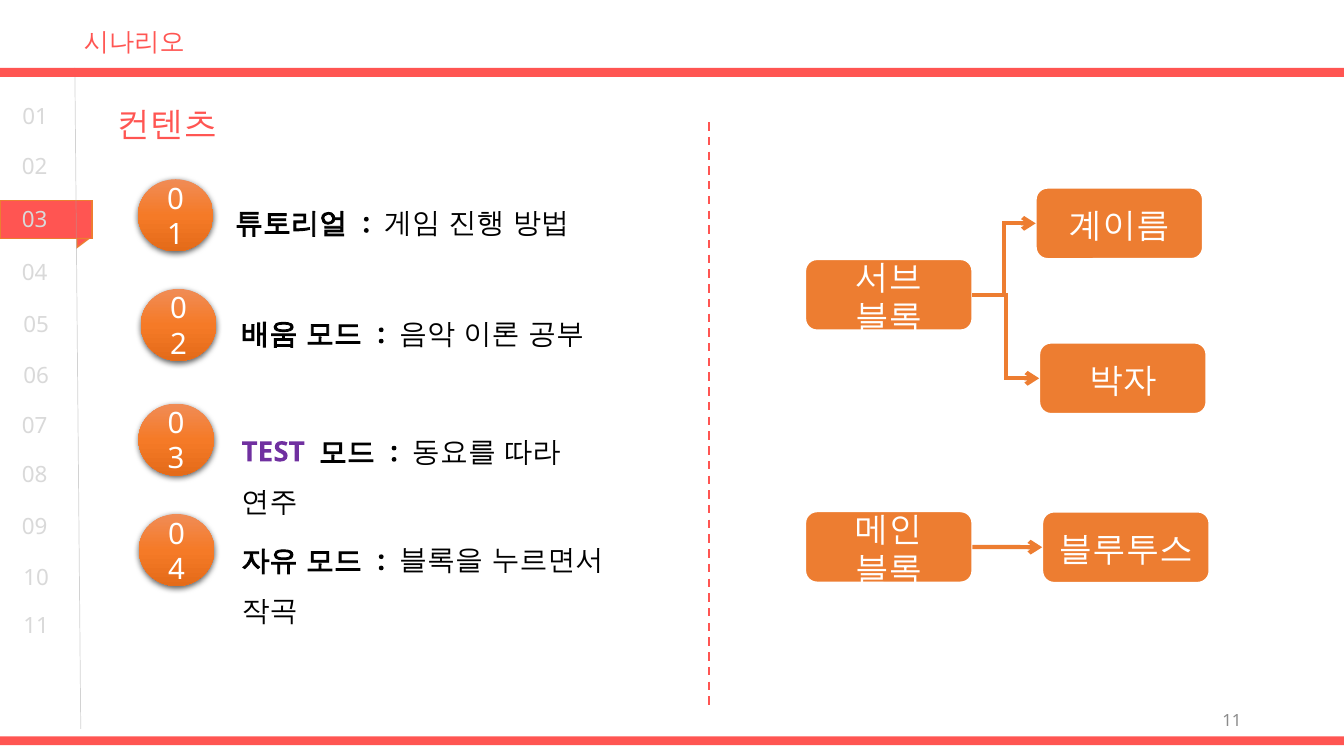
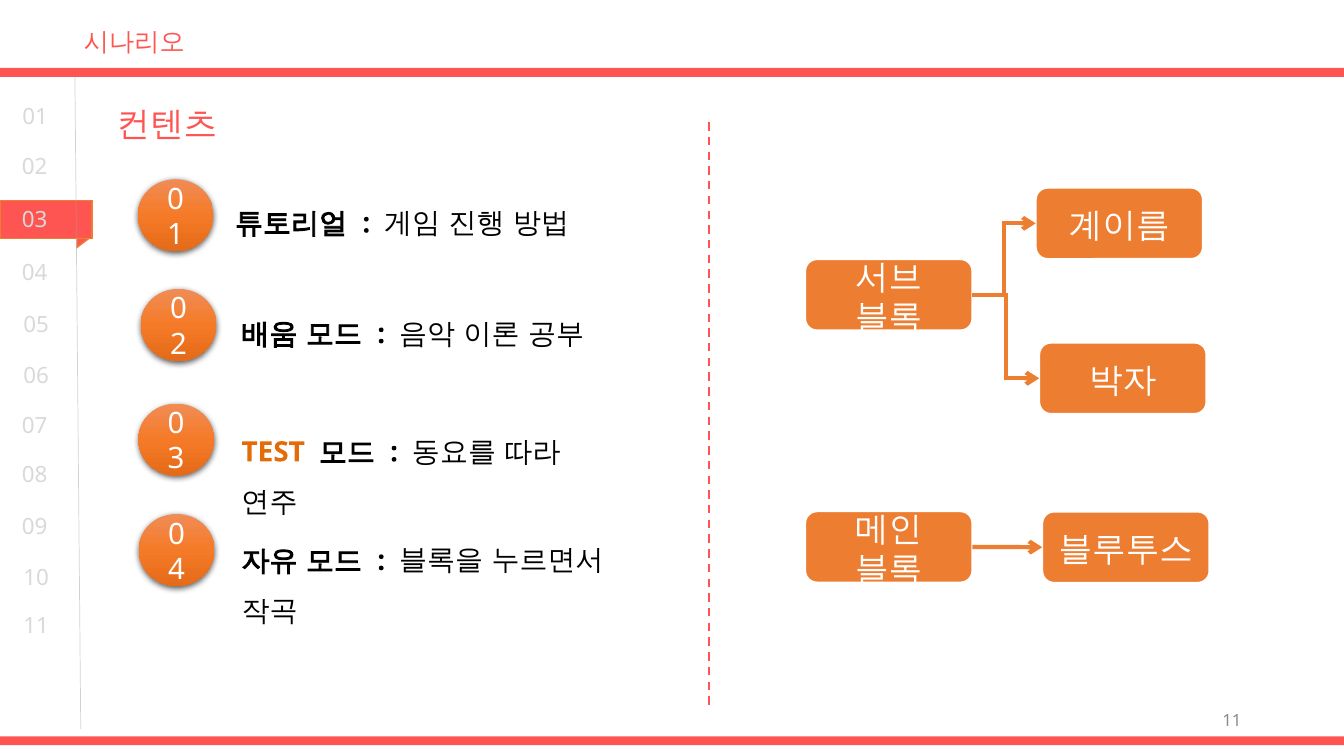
TEST colour: purple -> orange
